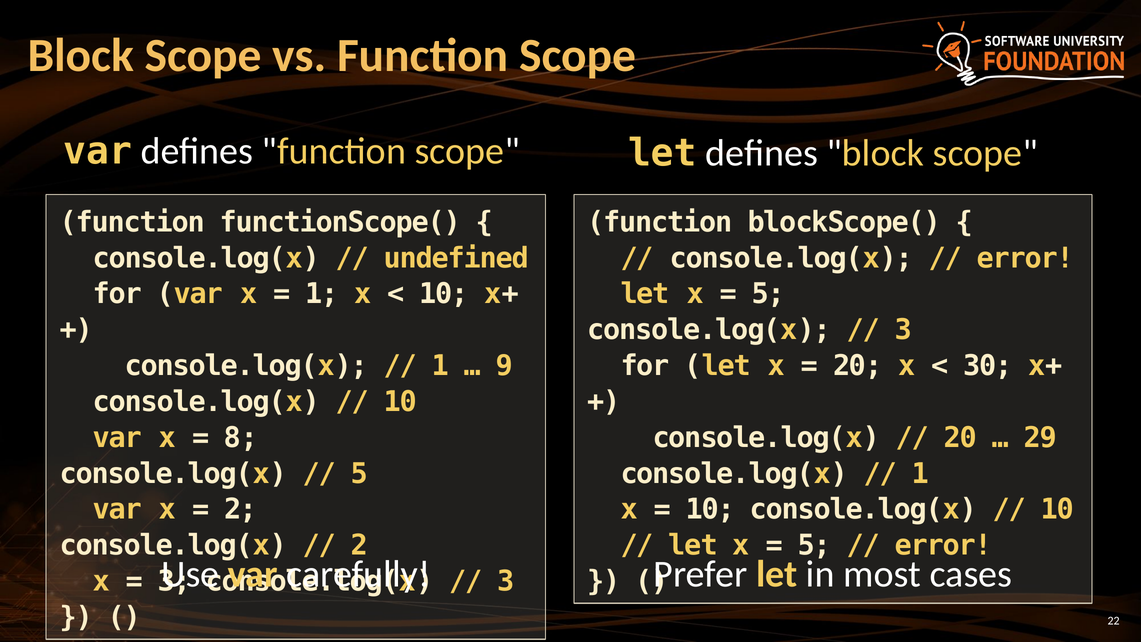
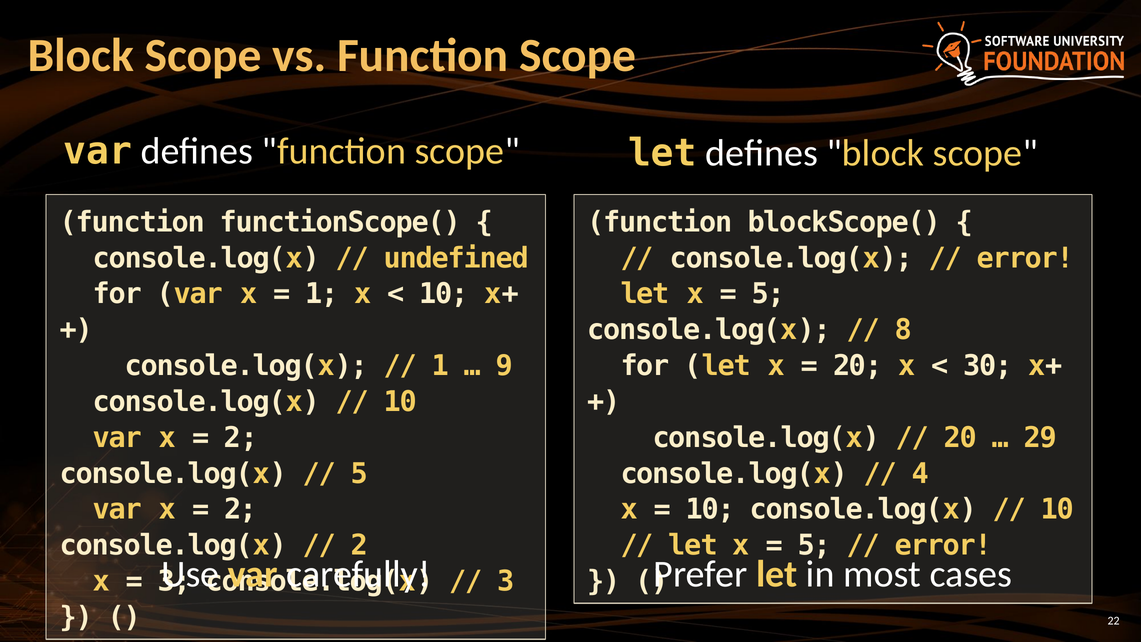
3 at (903, 330): 3 -> 8
8 at (241, 438): 8 -> 2
1 at (920, 474): 1 -> 4
